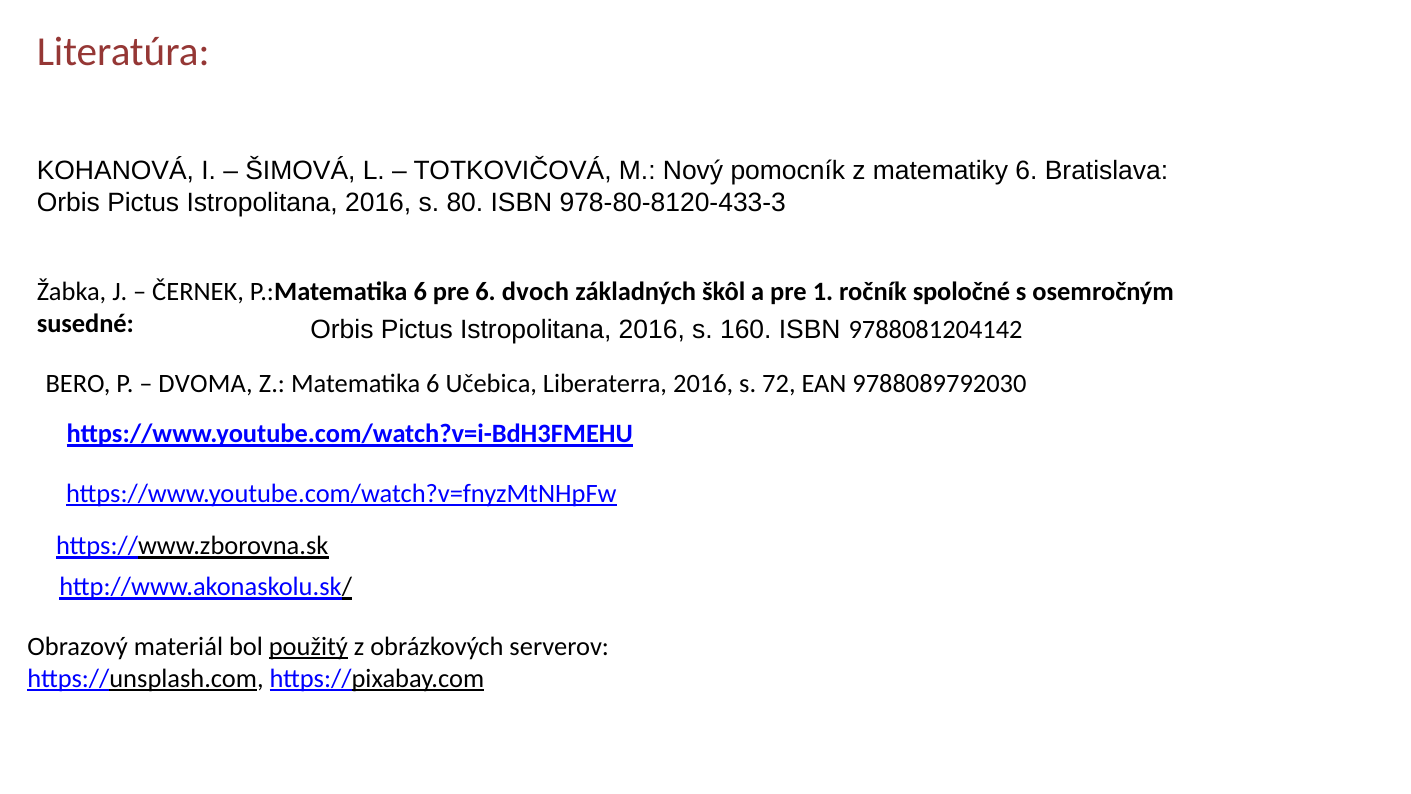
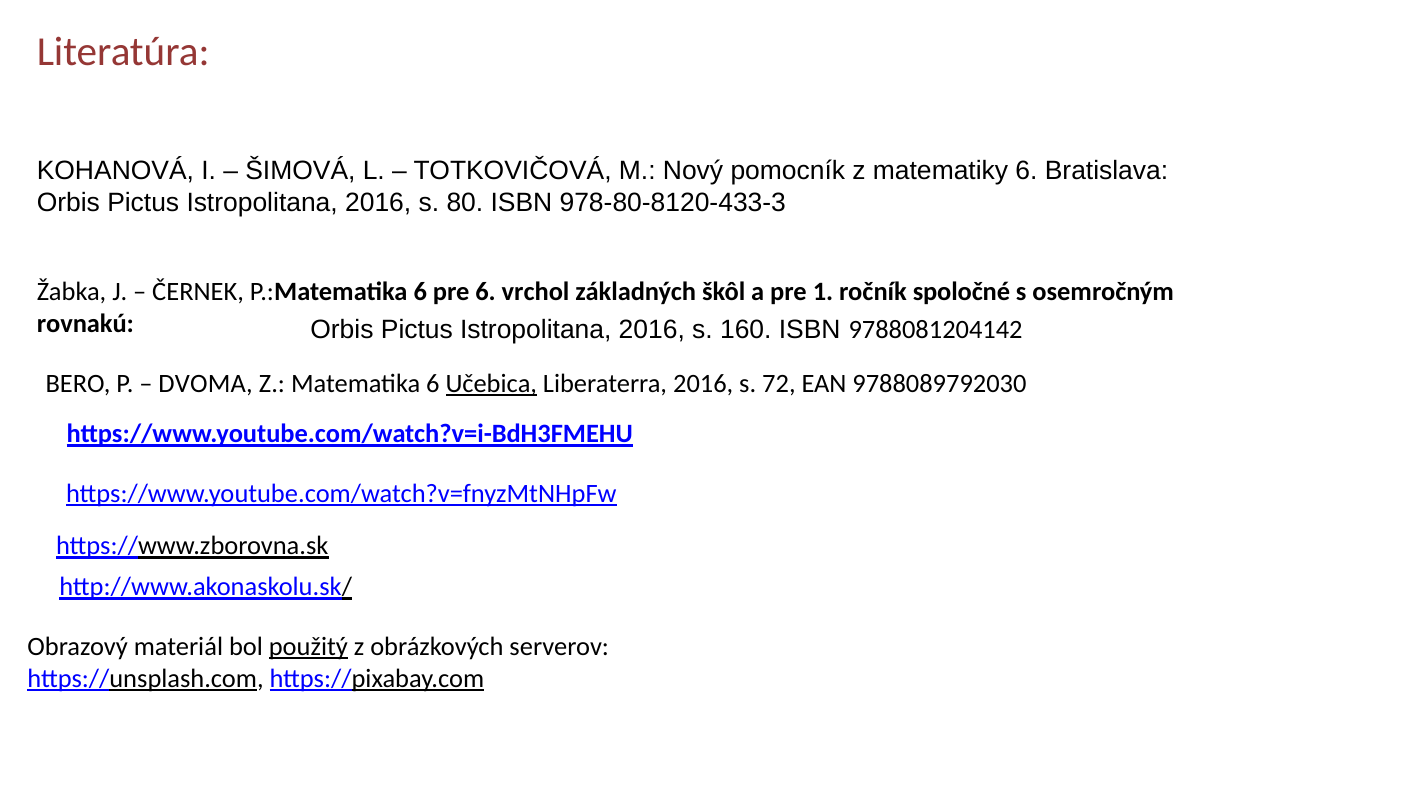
dvoch: dvoch -> vrchol
susedné: susedné -> rovnakú
Učebica underline: none -> present
